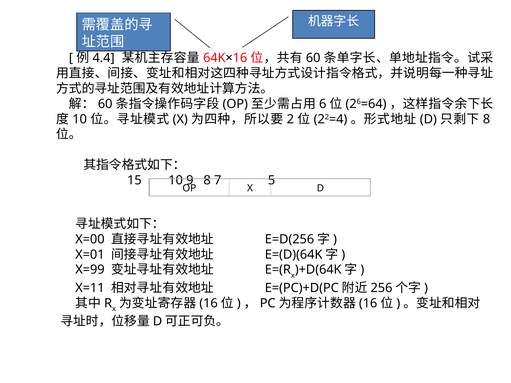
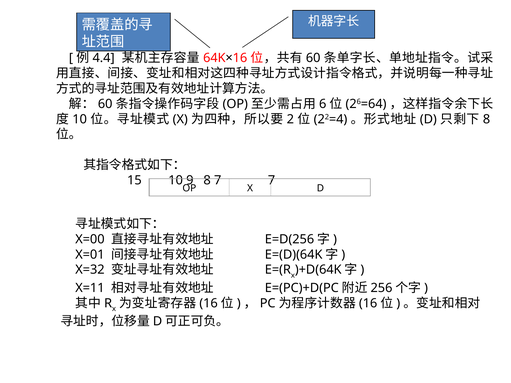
7 5: 5 -> 7
X=99: X=99 -> X=32
